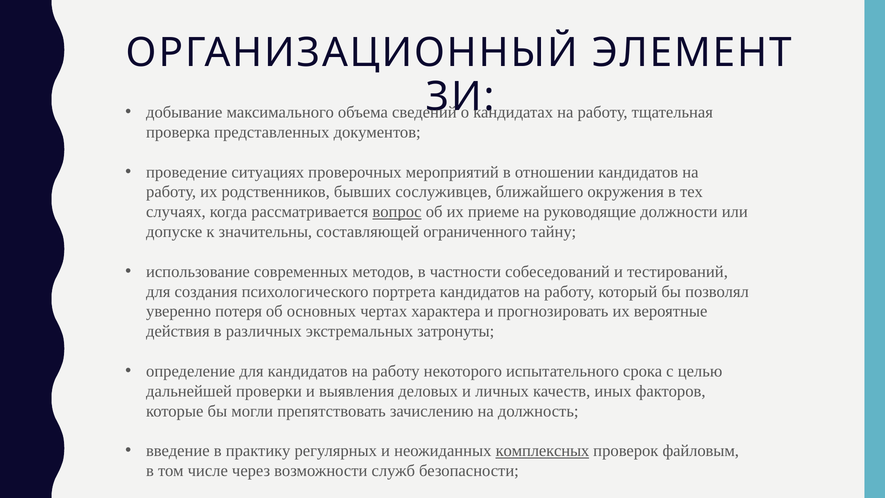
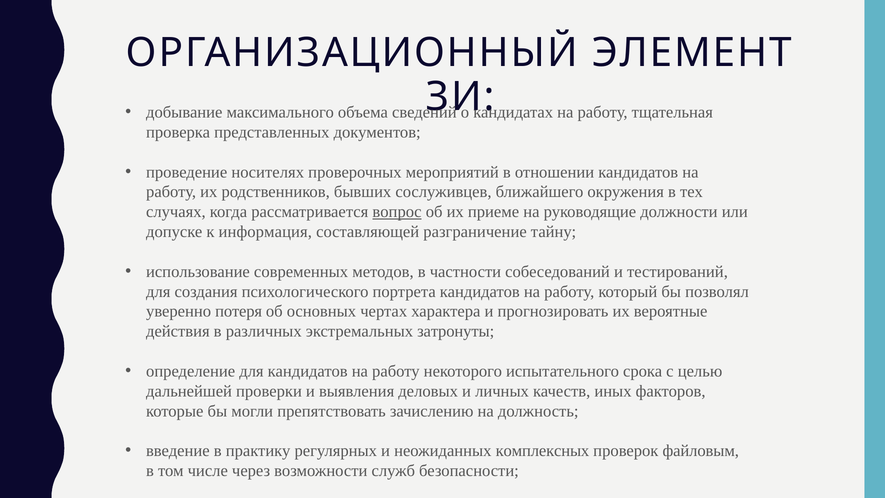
ситуациях: ситуациях -> носителях
значительны: значительны -> информация
ограниченного: ограниченного -> разграничение
комплексных underline: present -> none
